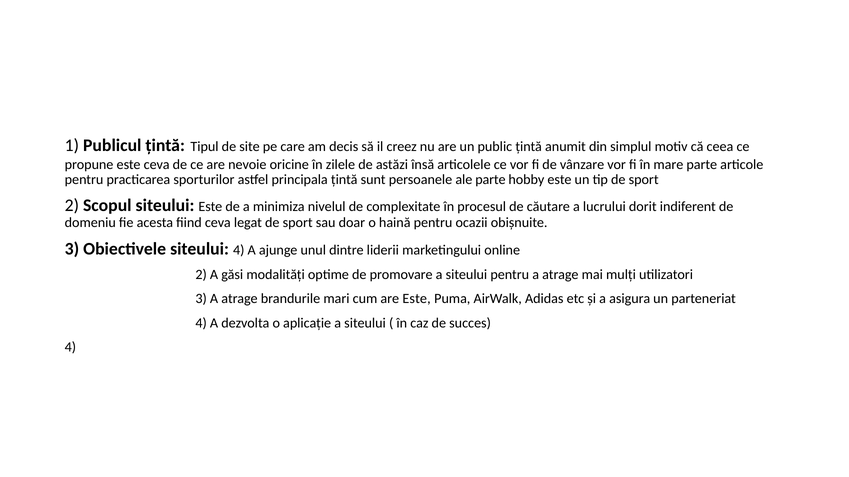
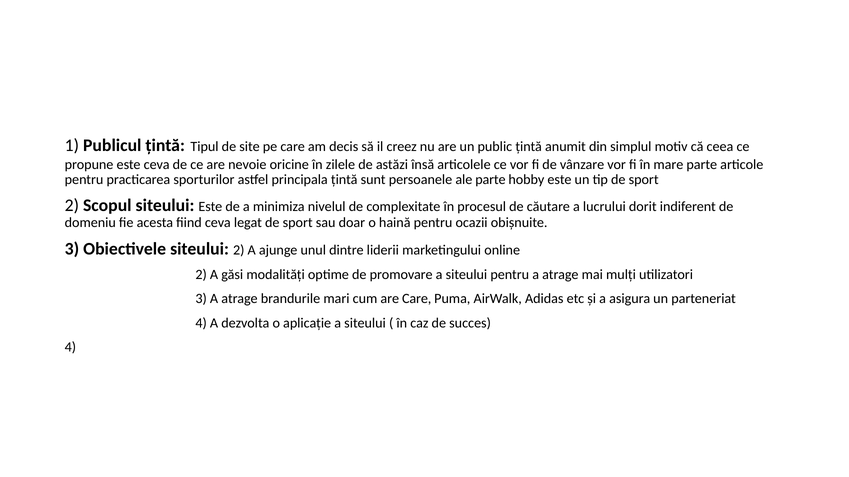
siteului 4: 4 -> 2
are Este: Este -> Care
